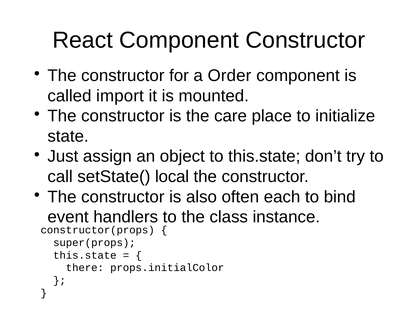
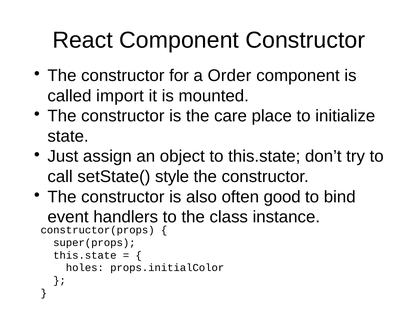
local: local -> style
each: each -> good
there: there -> holes
